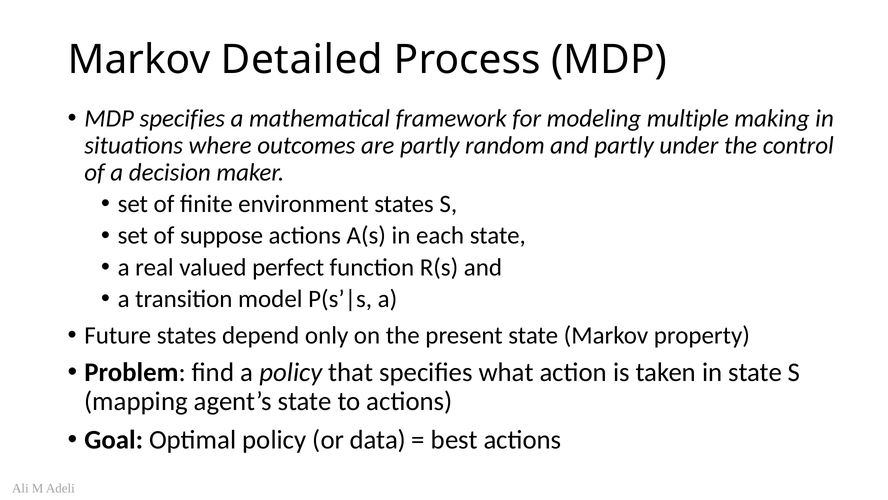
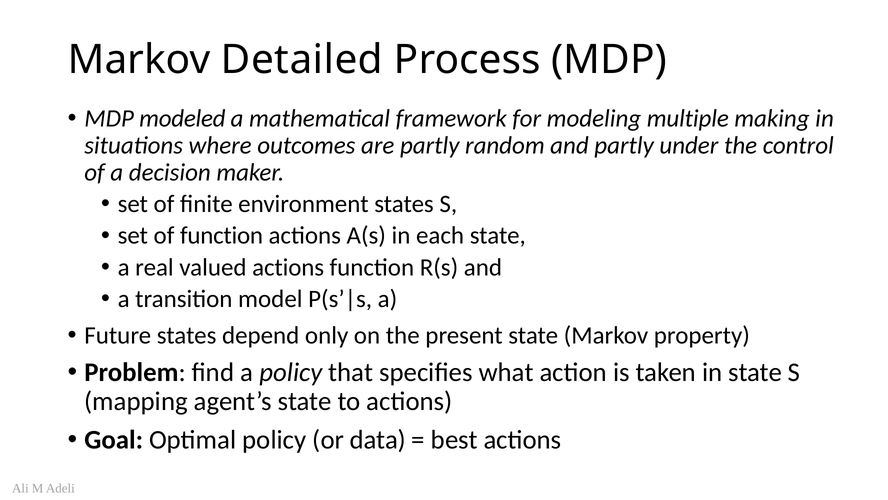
MDP specifies: specifies -> modeled
of suppose: suppose -> function
valued perfect: perfect -> actions
